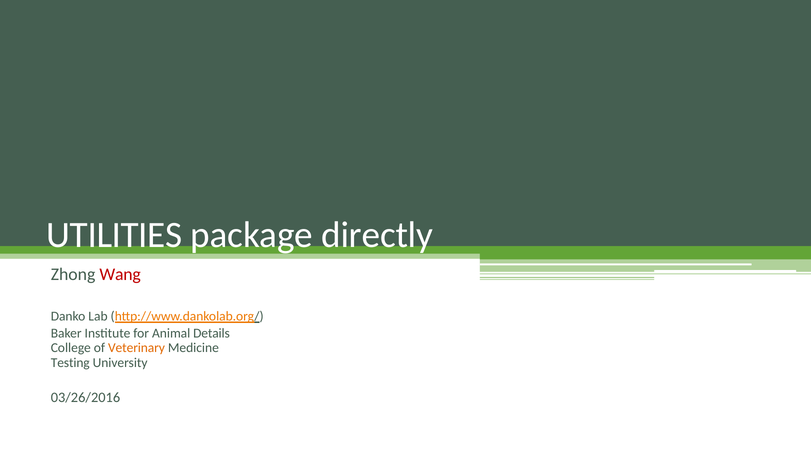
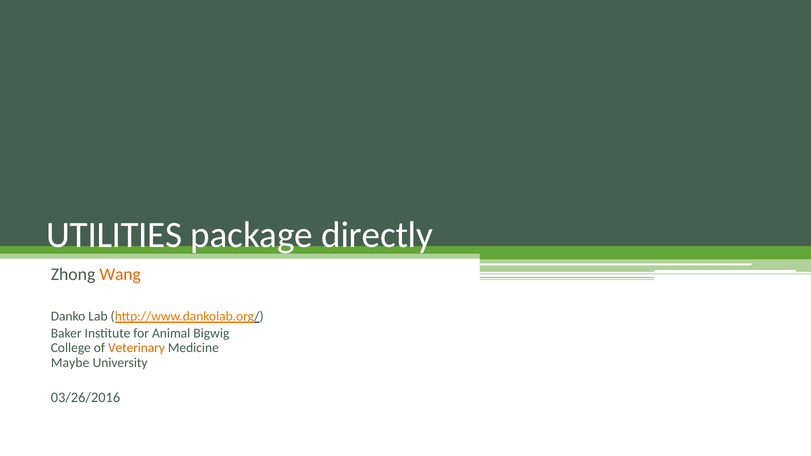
Wang colour: red -> orange
Details: Details -> Bigwig
Testing: Testing -> Maybe
